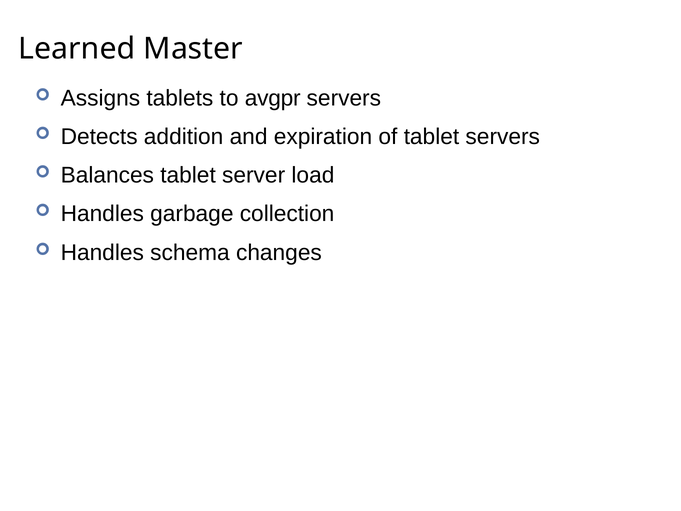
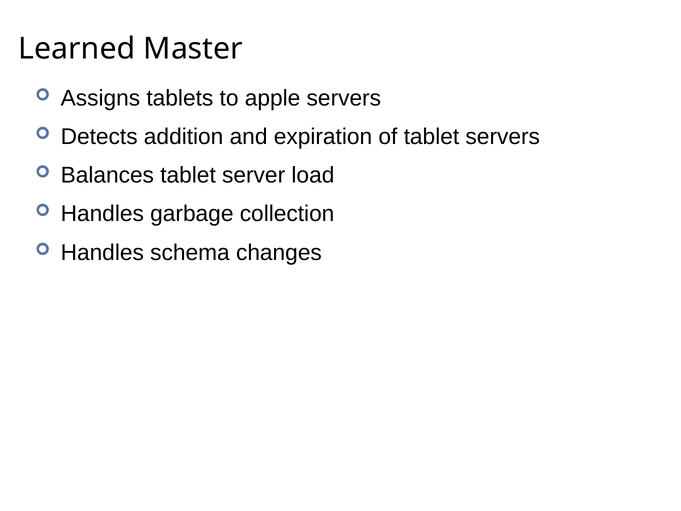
avgpr: avgpr -> apple
